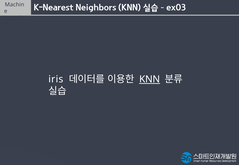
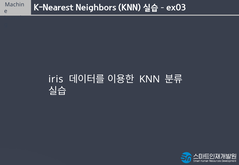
KNN underline: present -> none
